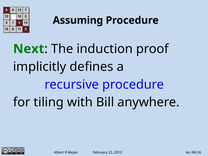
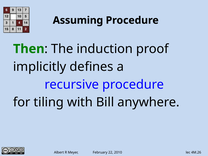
Next: Next -> Then
